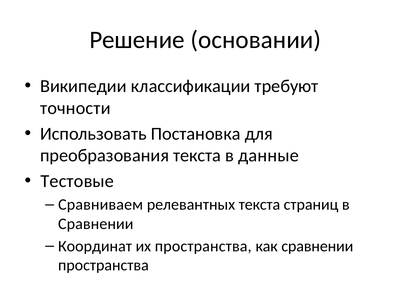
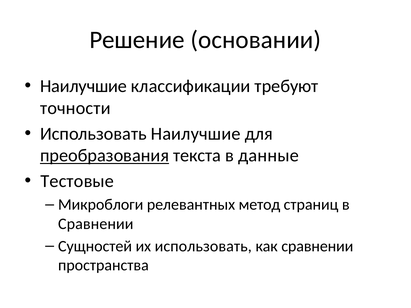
Википедии at (83, 86): Википедии -> Наилучшие
Использовать Постановка: Постановка -> Наилучшие
преобразования underline: none -> present
Сравниваем: Сравниваем -> Микроблоги
релевантных текста: текста -> метод
Координат: Координат -> Сущностей
их пространства: пространства -> использовать
